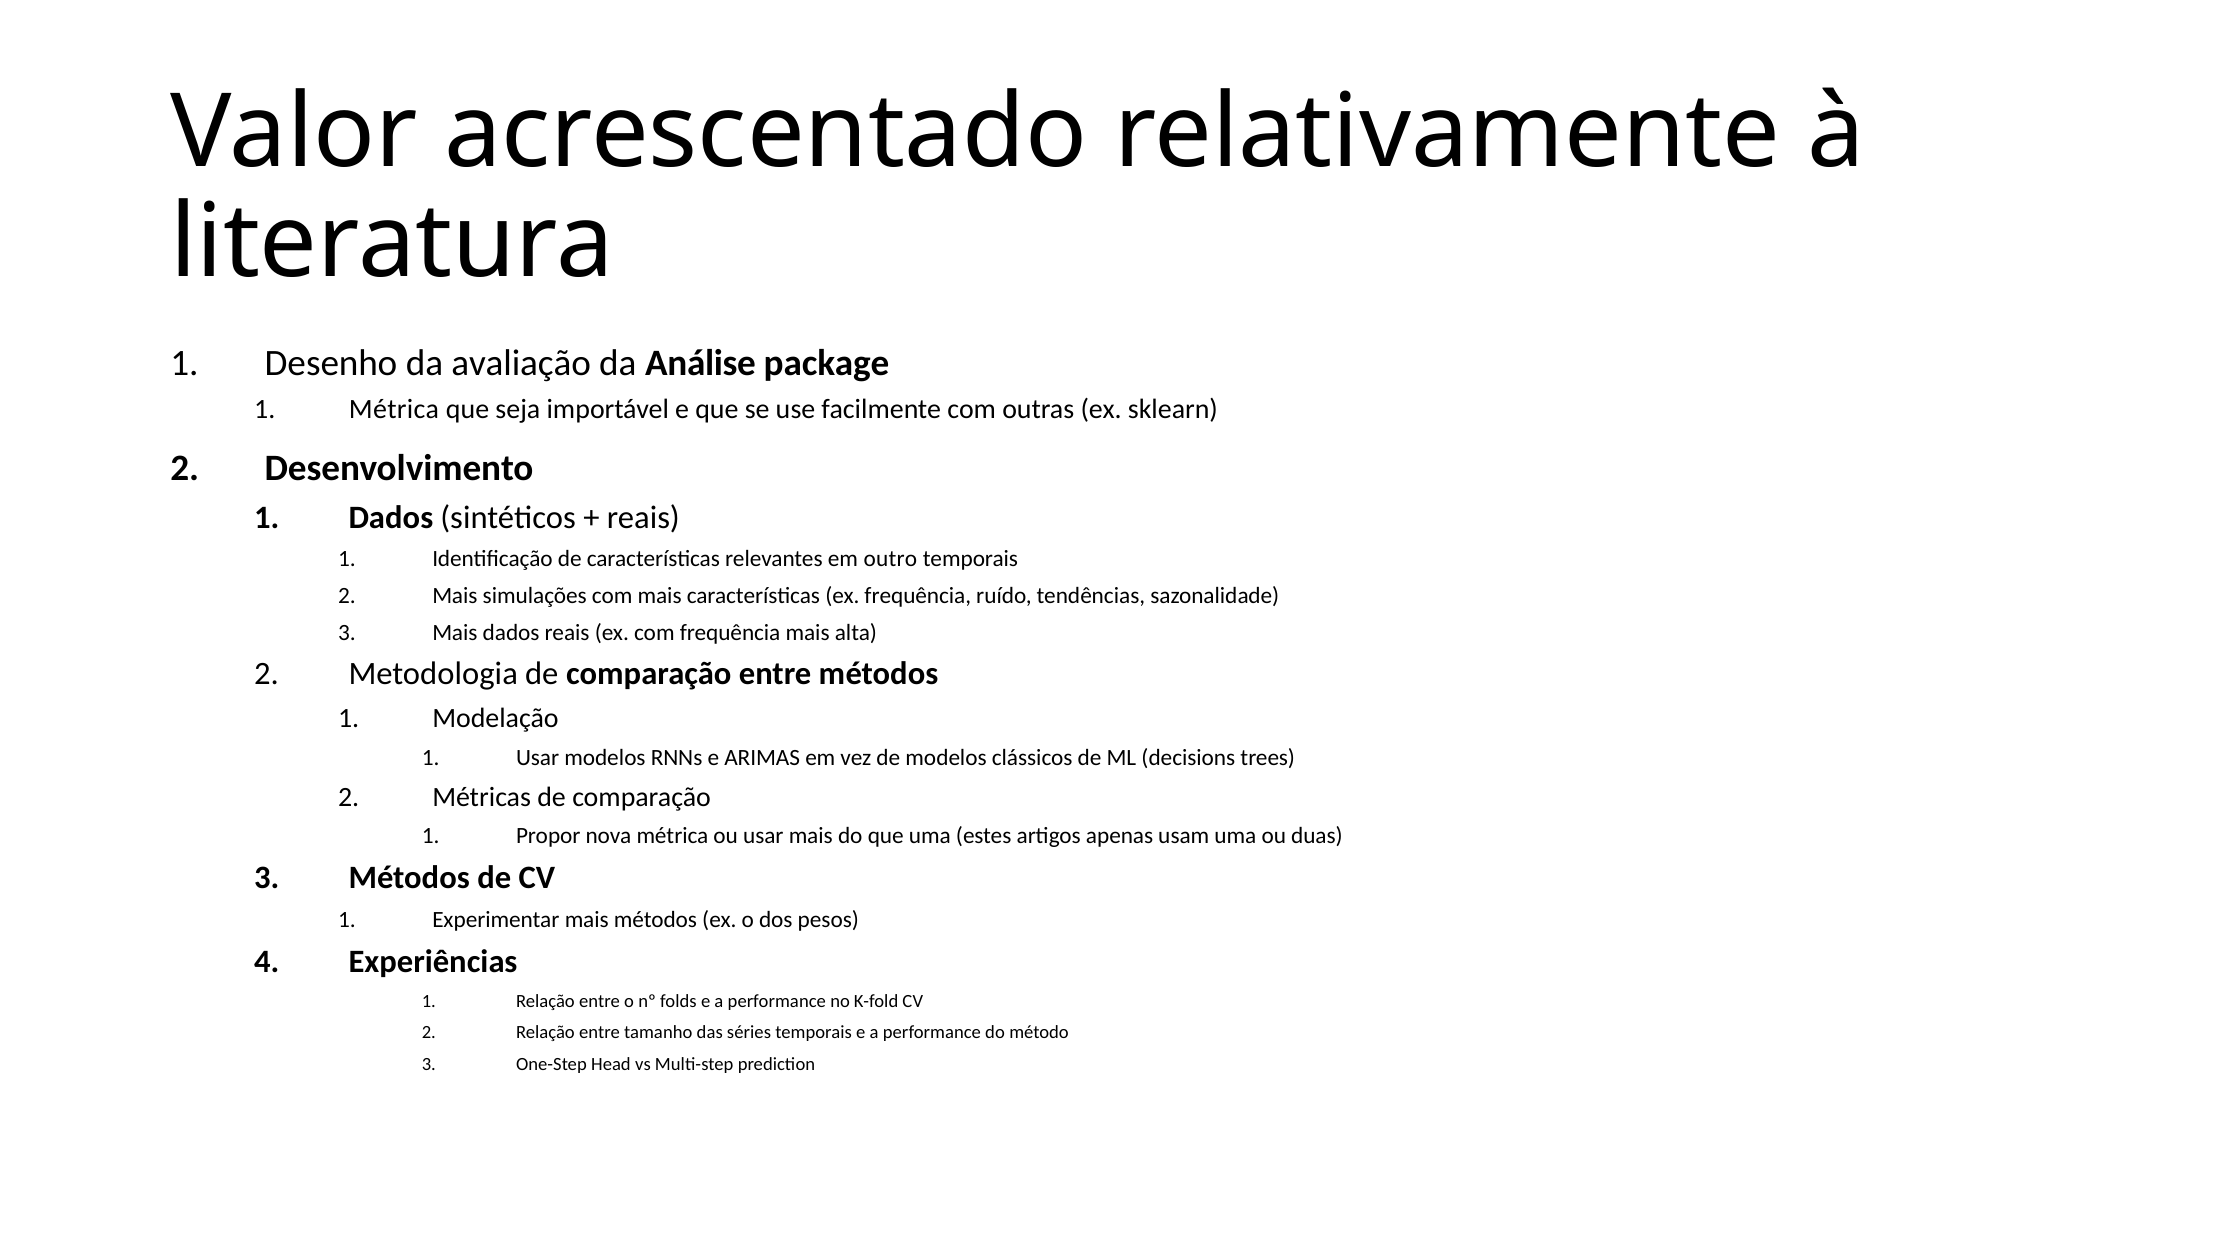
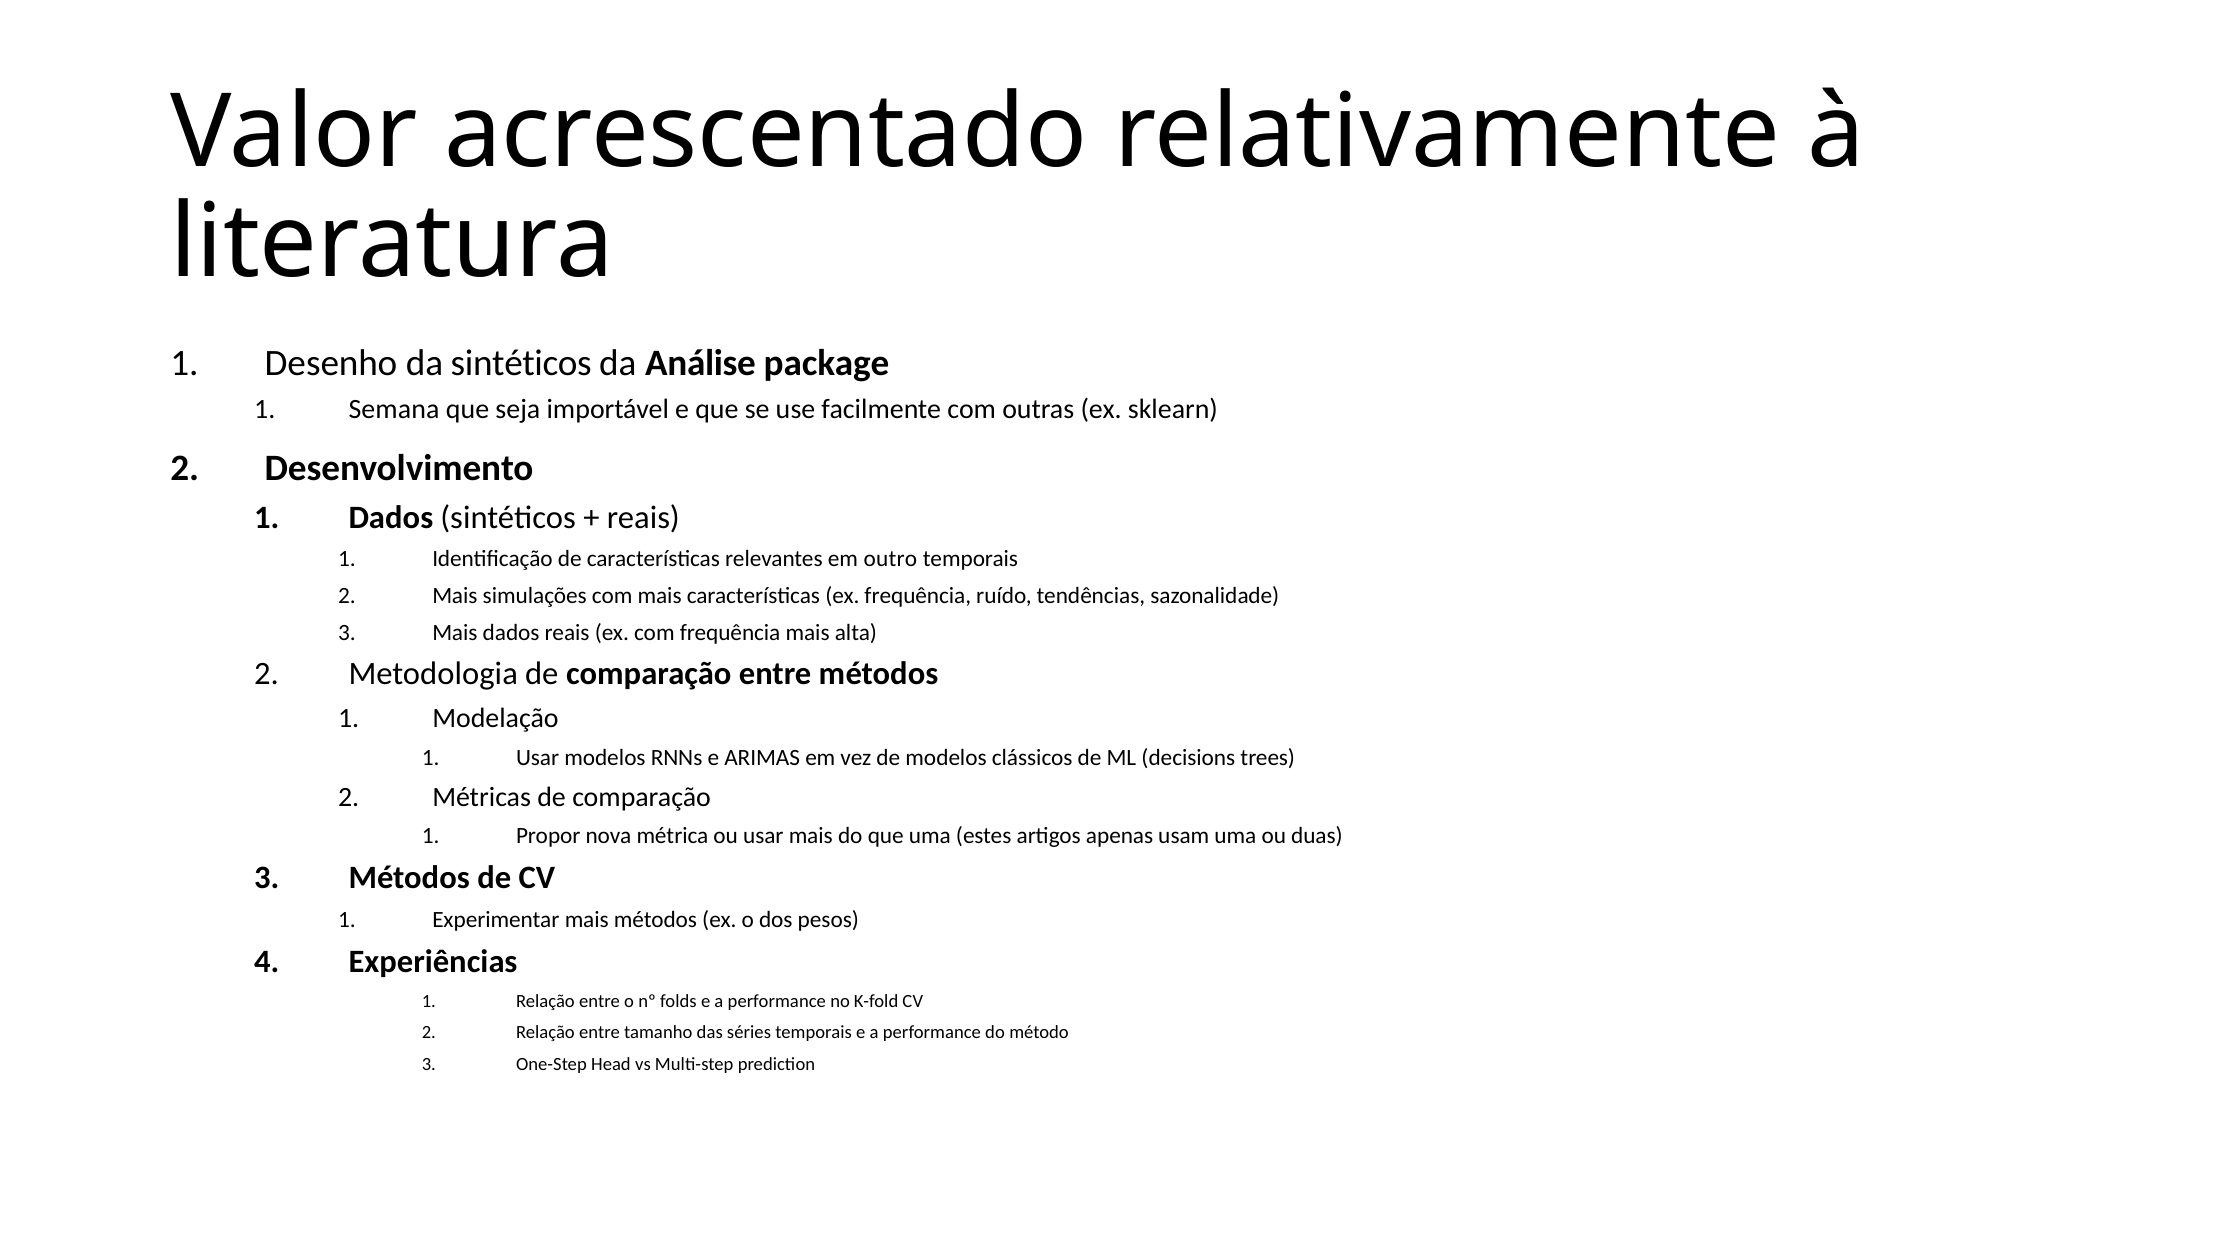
da avaliação: avaliação -> sintéticos
Métrica at (394, 410): Métrica -> Semana
